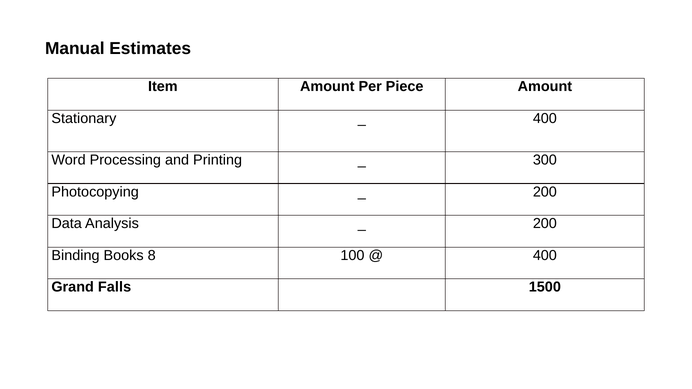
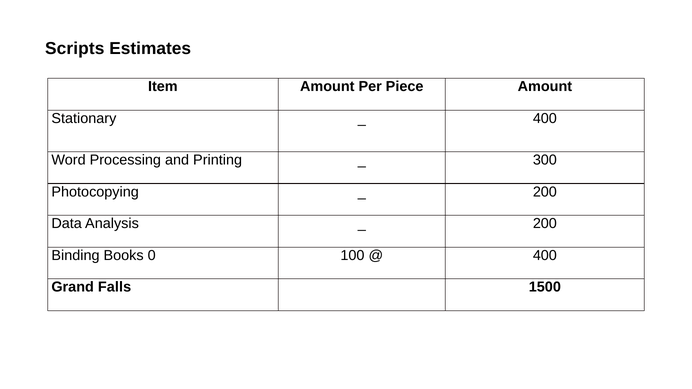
Manual: Manual -> Scripts
8: 8 -> 0
